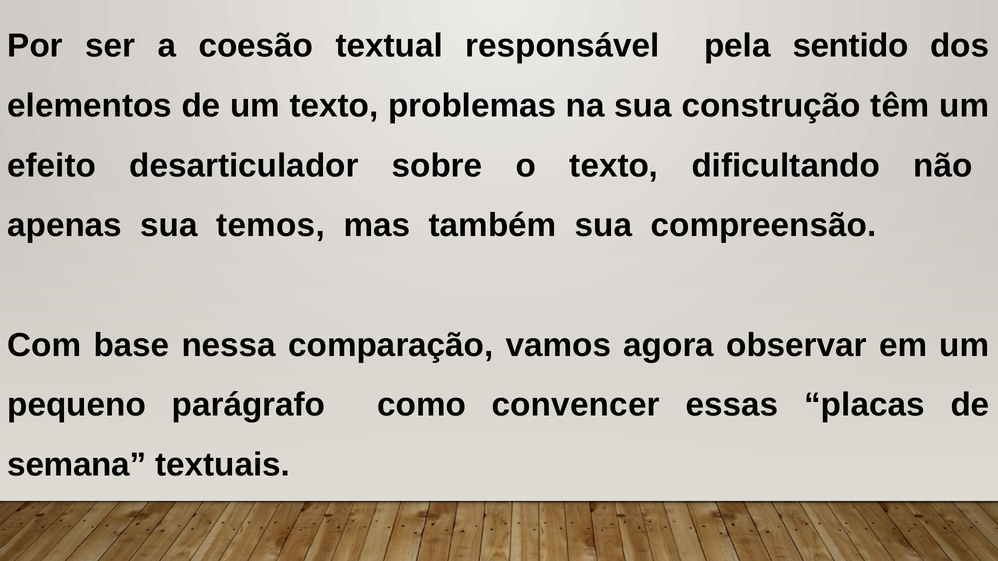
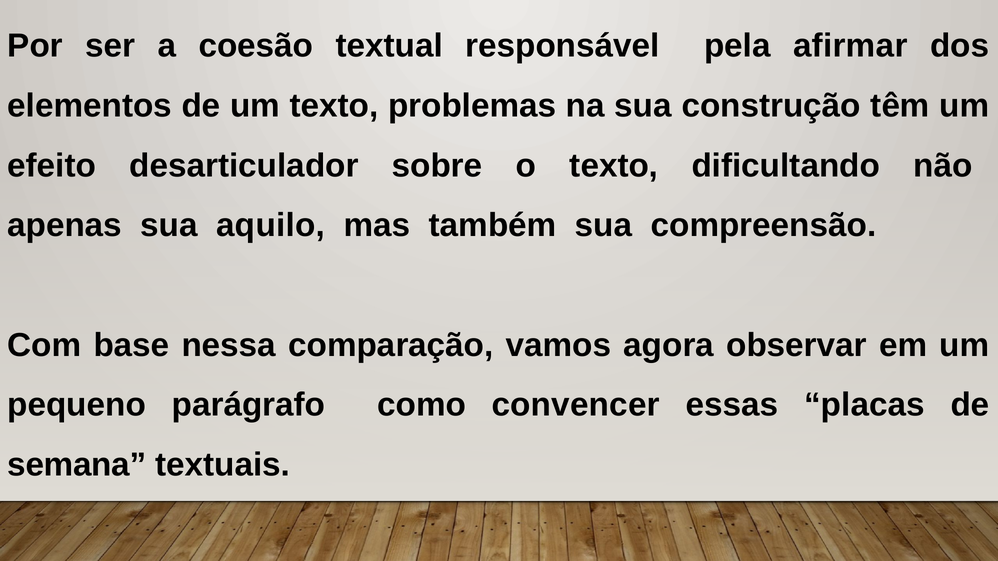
sentido: sentido -> afirmar
temos: temos -> aquilo
